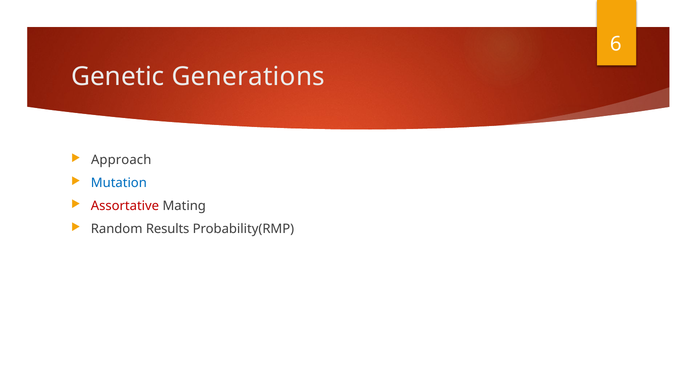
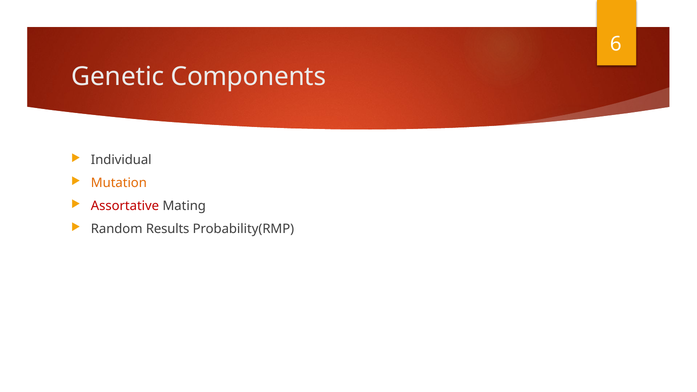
Generations: Generations -> Components
Approach: Approach -> Individual
Mutation colour: blue -> orange
